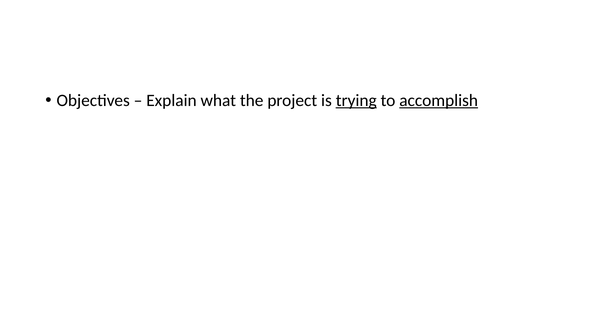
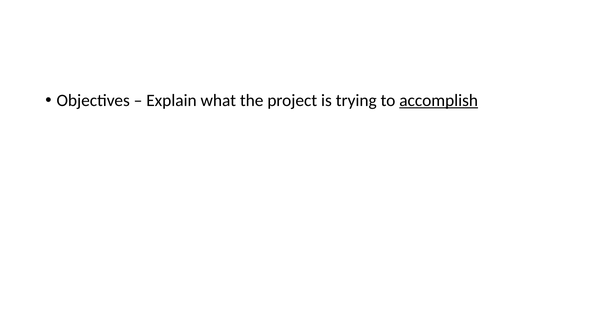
trying underline: present -> none
